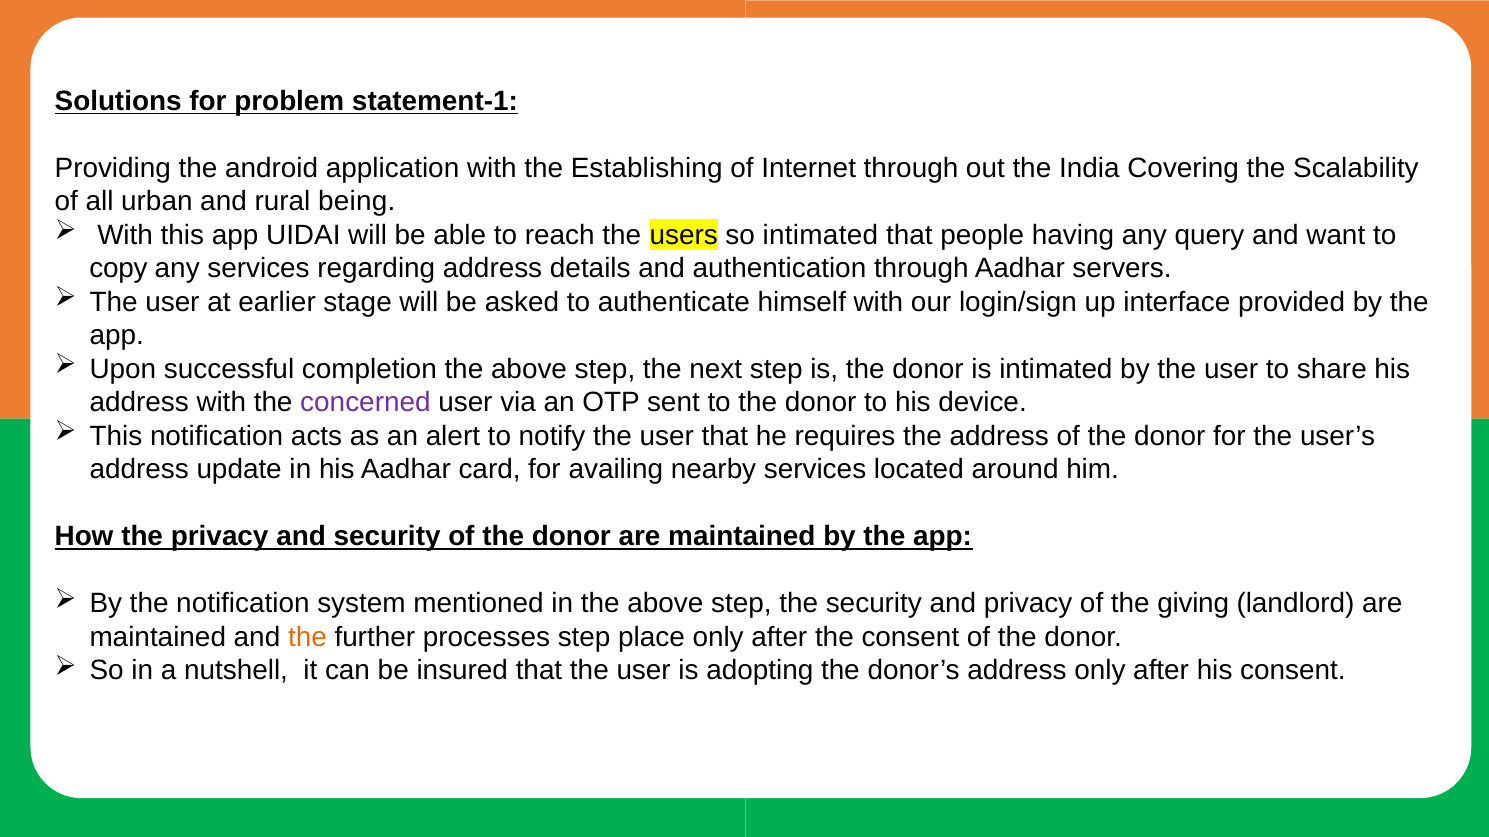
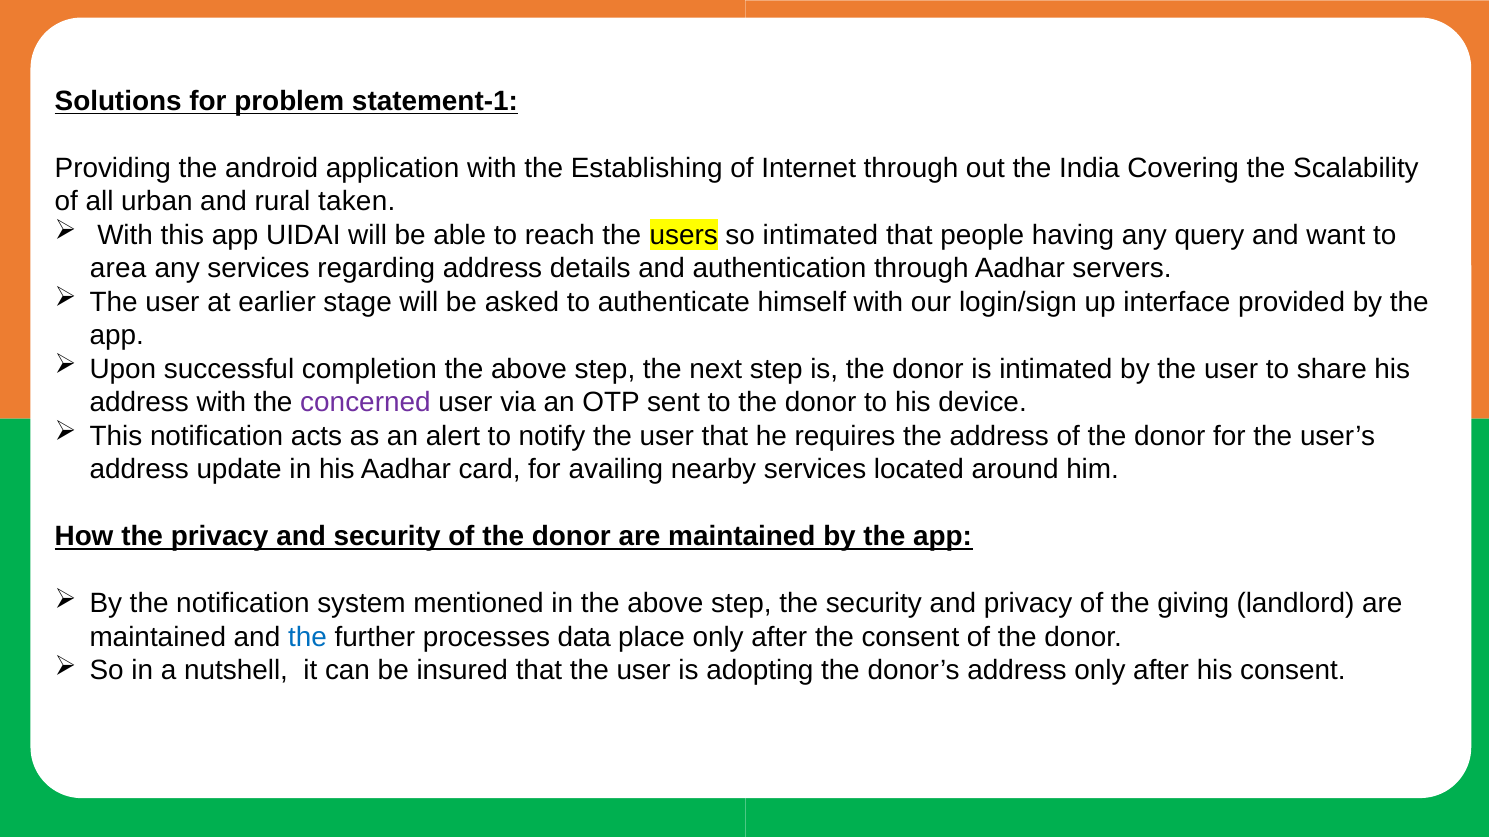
being: being -> taken
copy: copy -> area
the at (307, 637) colour: orange -> blue
processes step: step -> data
